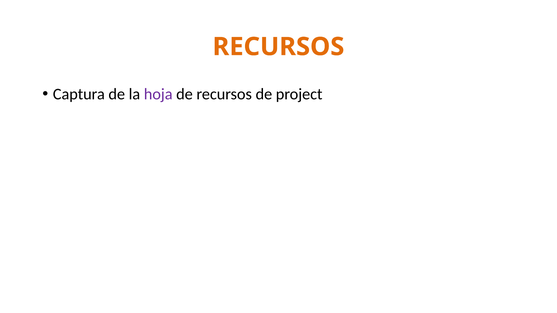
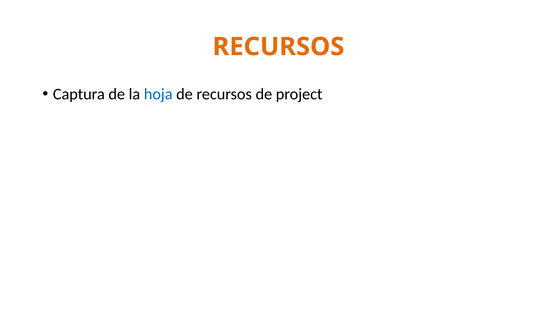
hoja colour: purple -> blue
